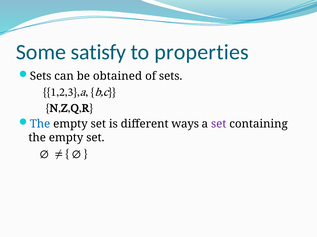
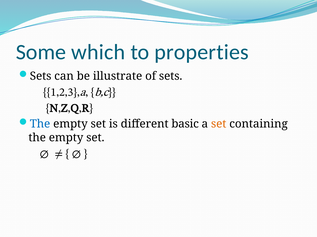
satisfy: satisfy -> which
obtained: obtained -> illustrate
ways: ways -> basic
set at (219, 124) colour: purple -> orange
